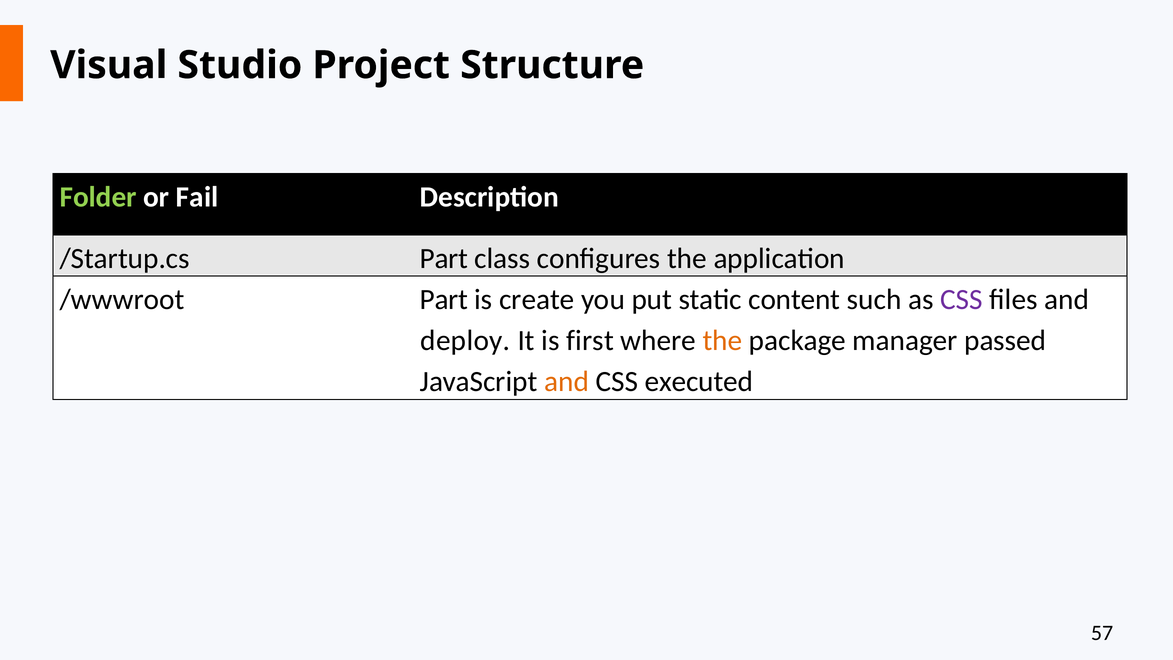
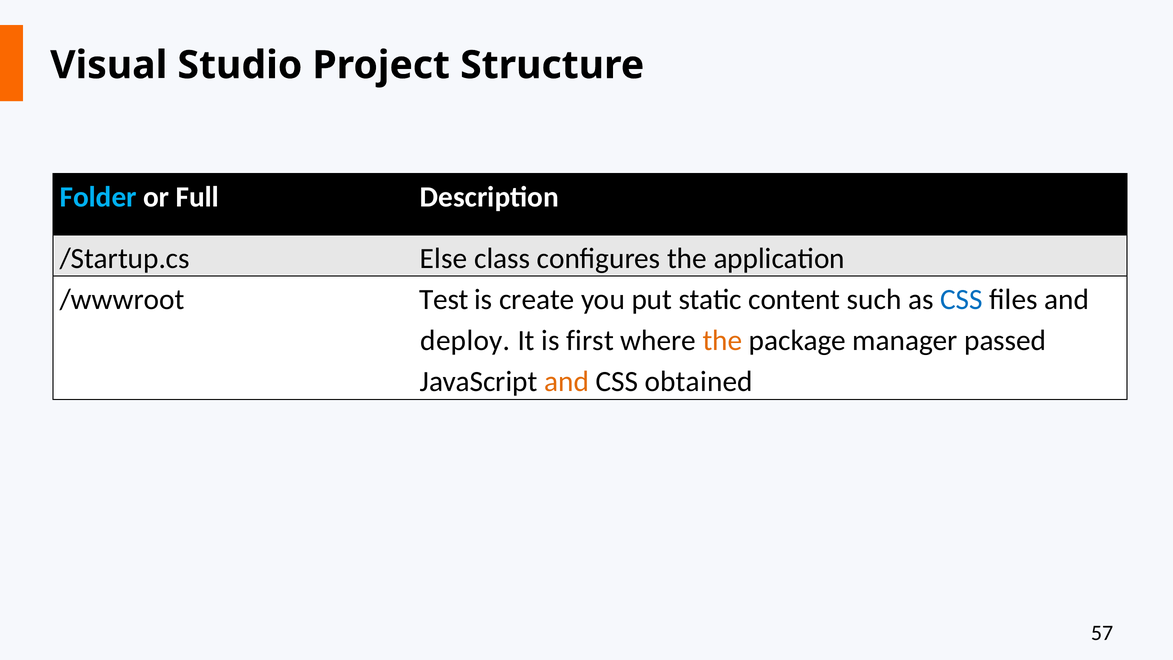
Folder colour: light green -> light blue
Fail: Fail -> Full
/Startup.cs Part: Part -> Else
/wwwroot Part: Part -> Test
CSS at (962, 299) colour: purple -> blue
executed: executed -> obtained
